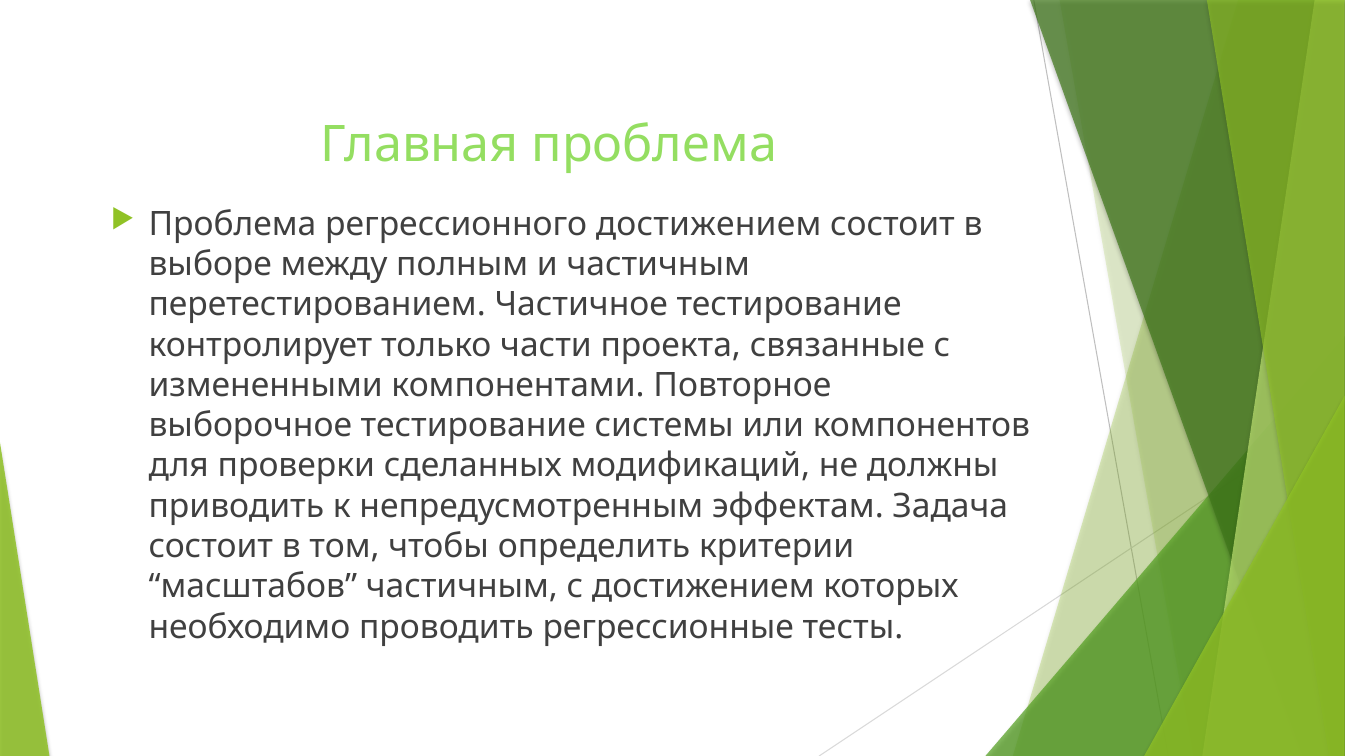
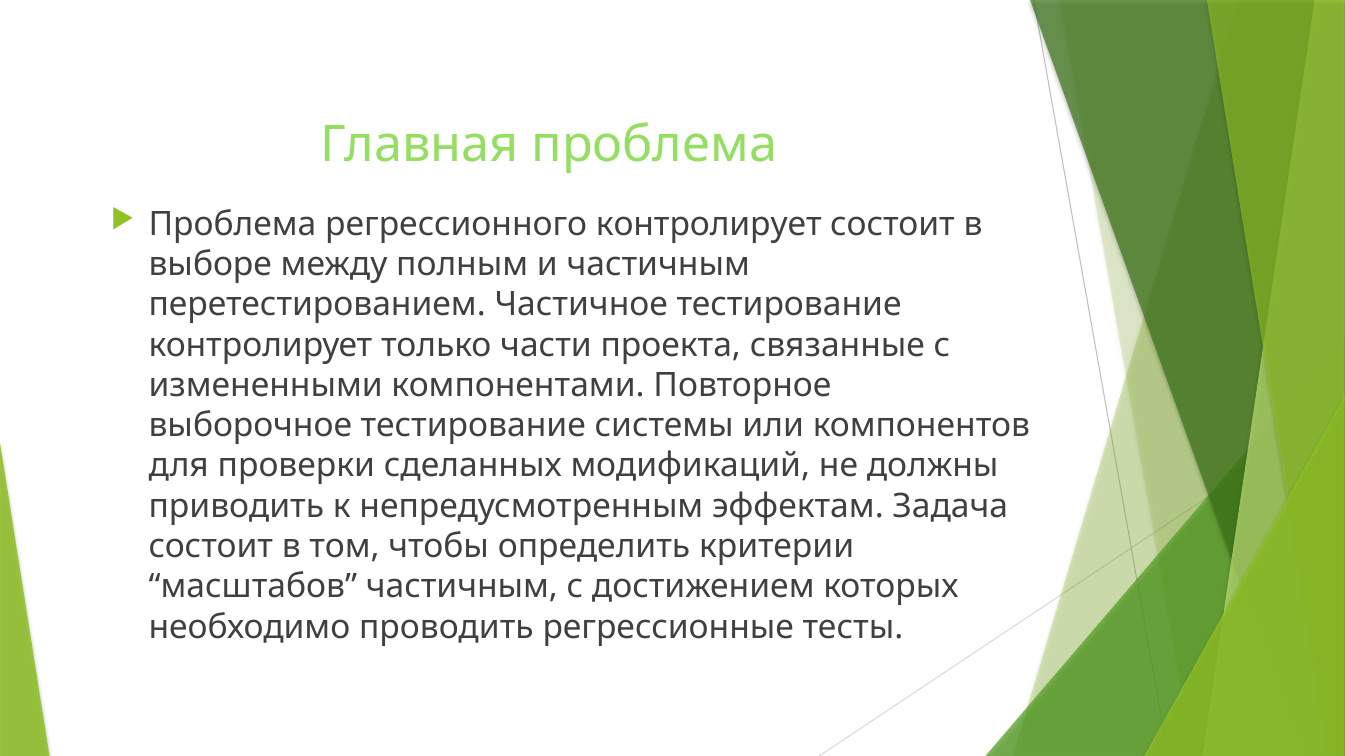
регрессионного достижением: достижением -> контролирует
